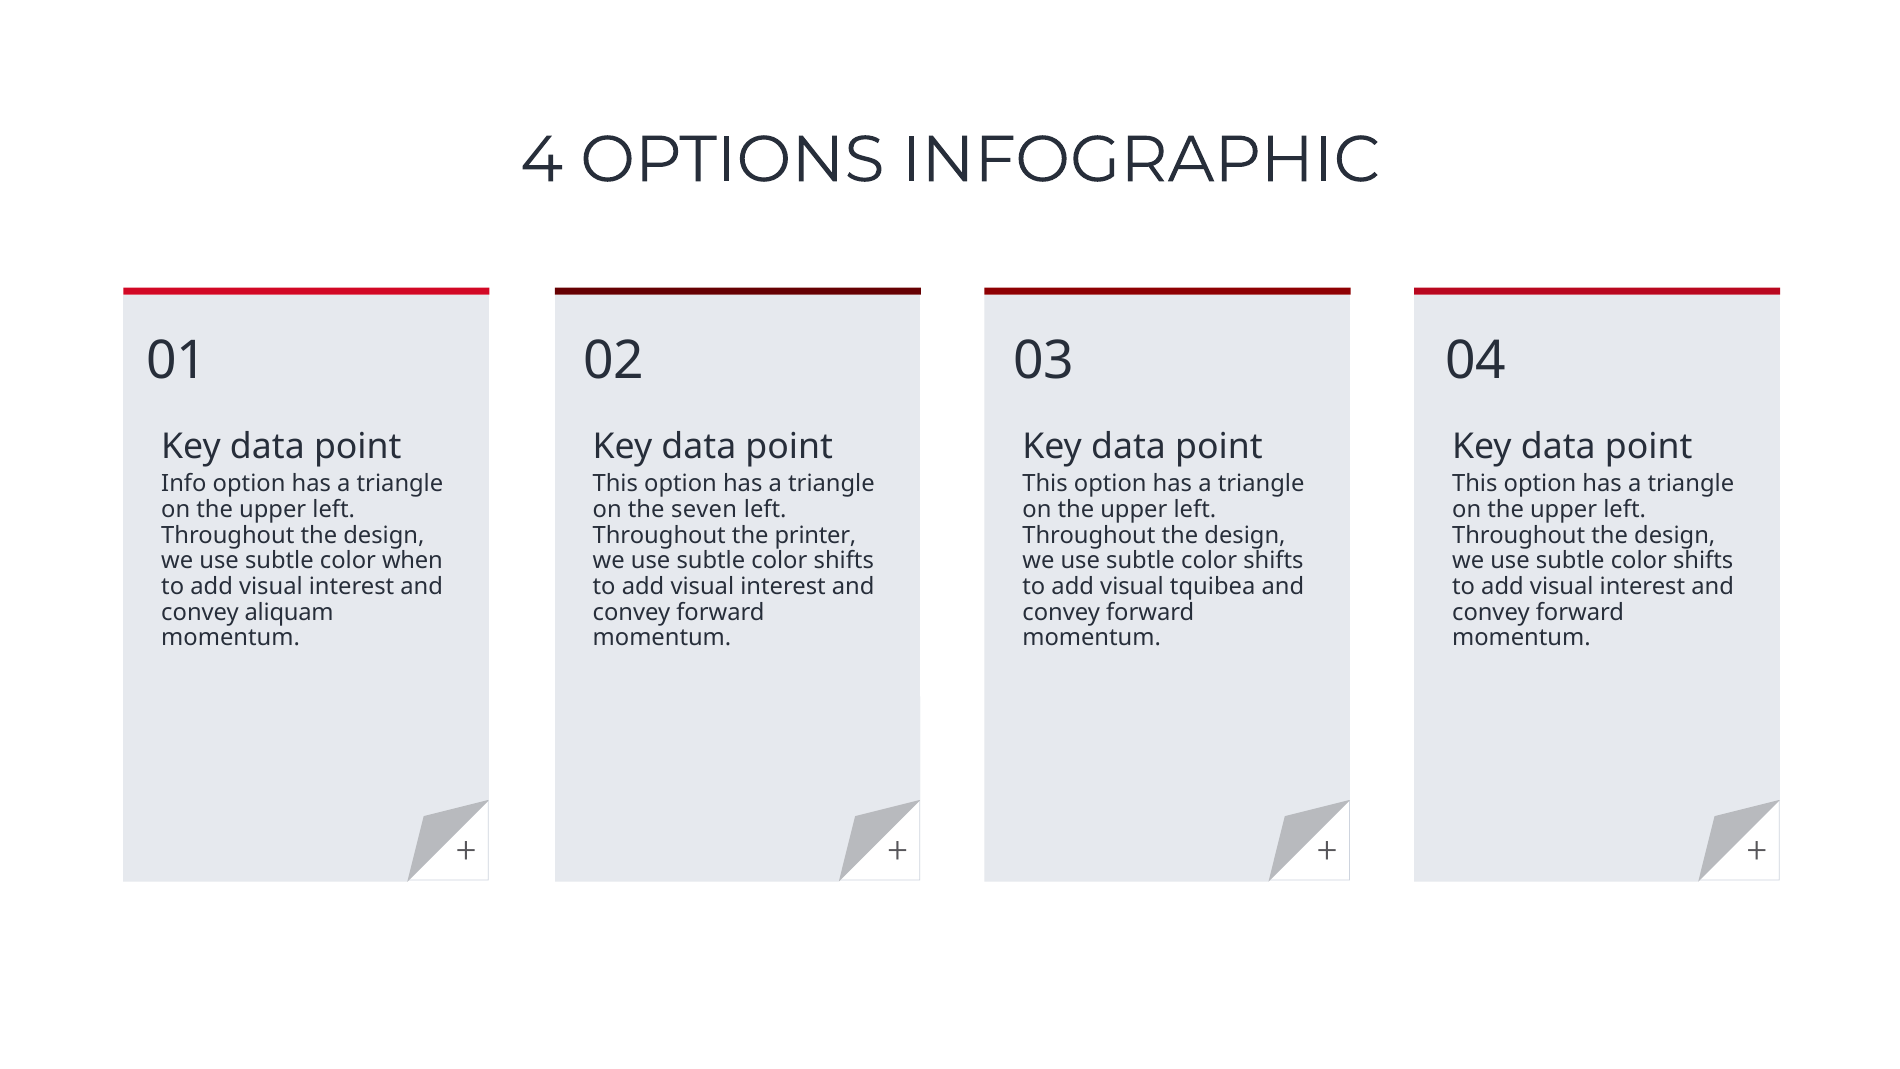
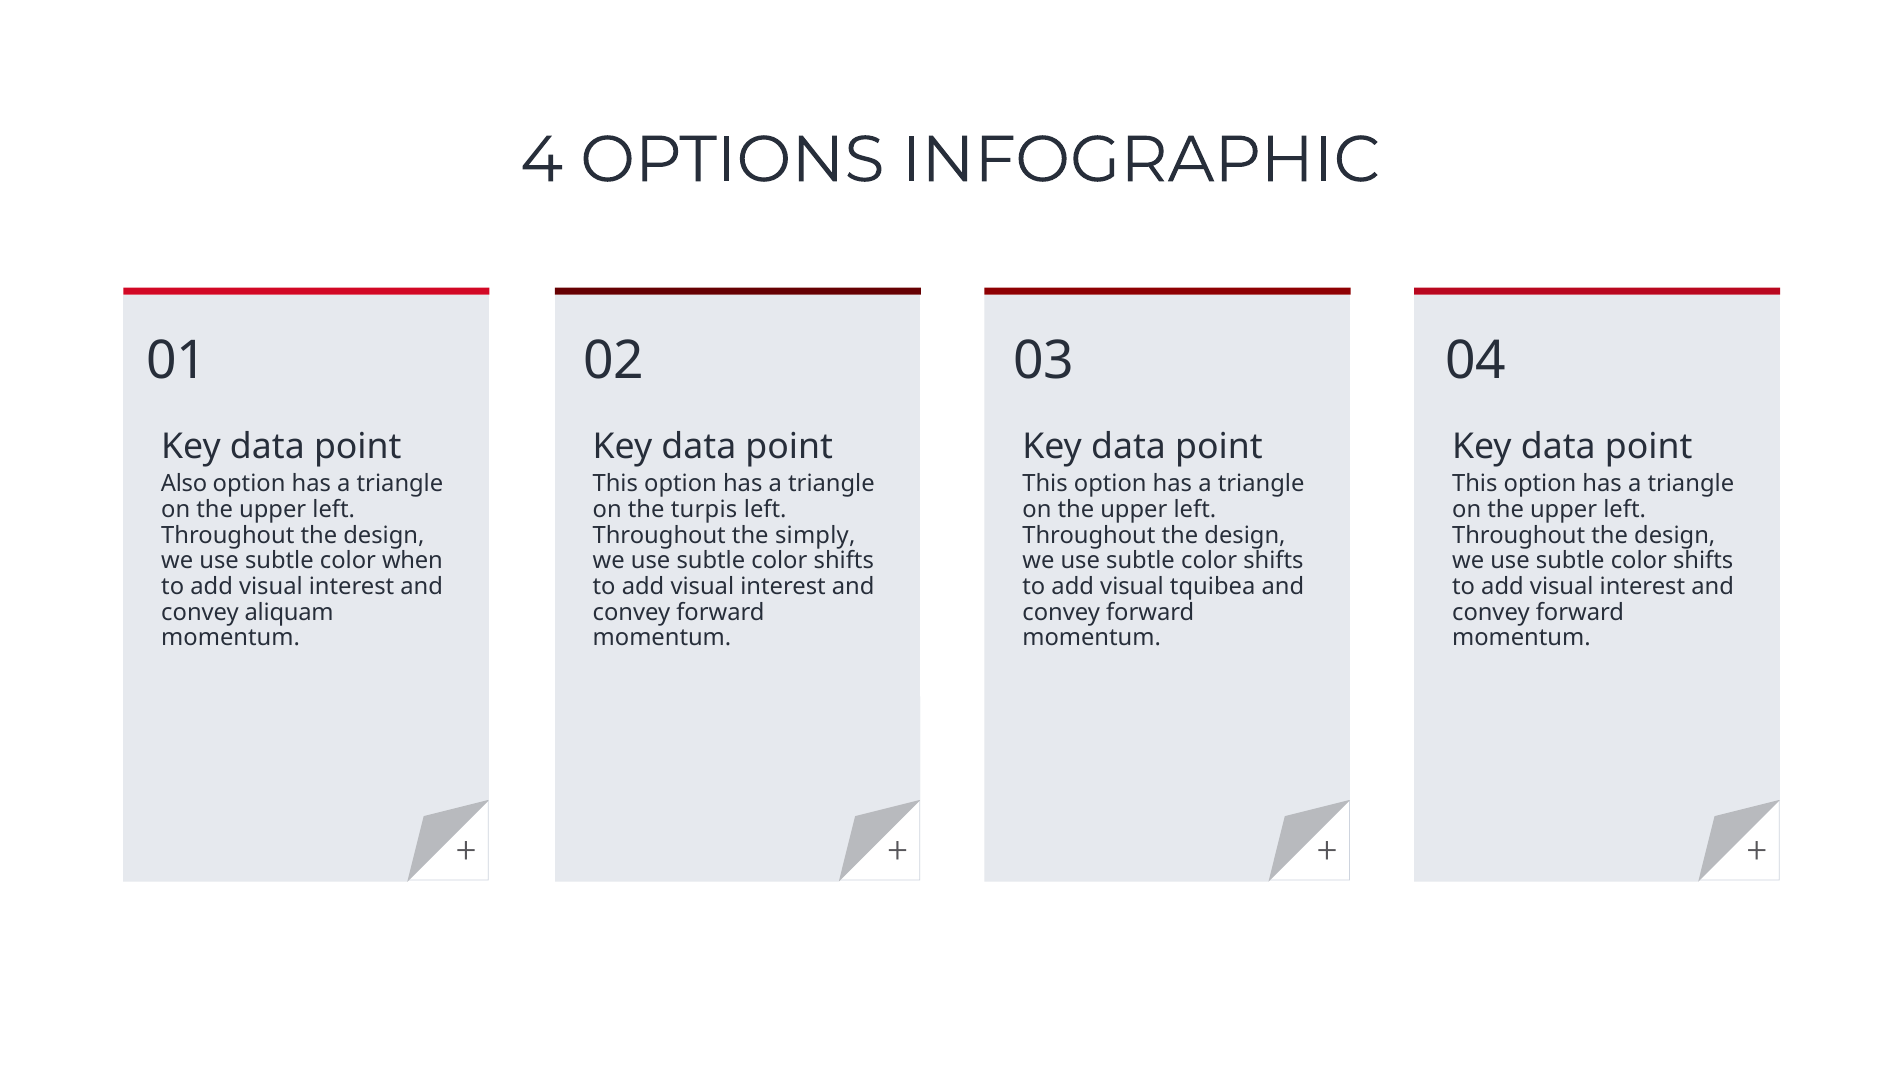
Info: Info -> Also
seven: seven -> turpis
printer: printer -> simply
